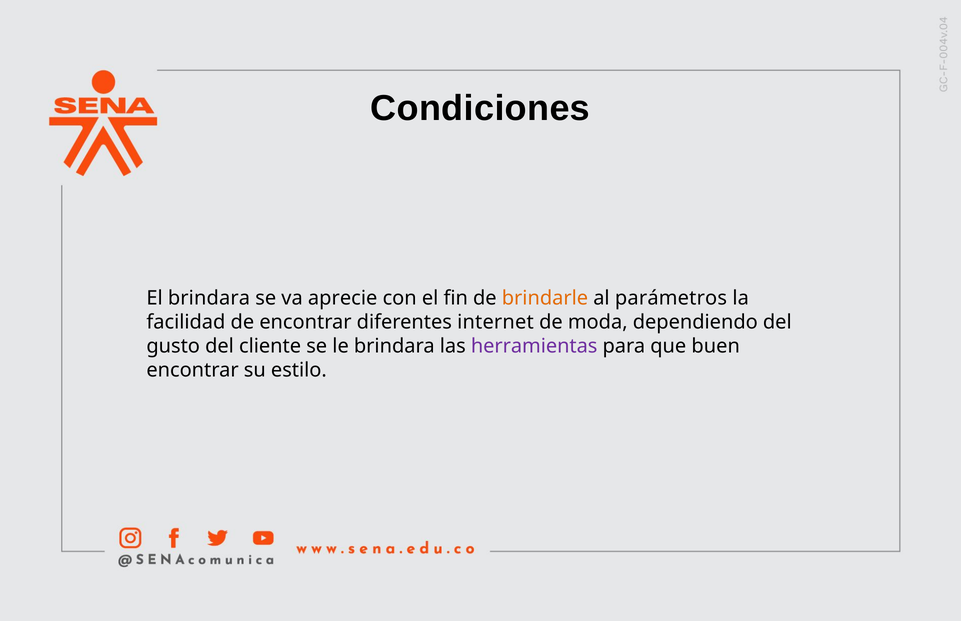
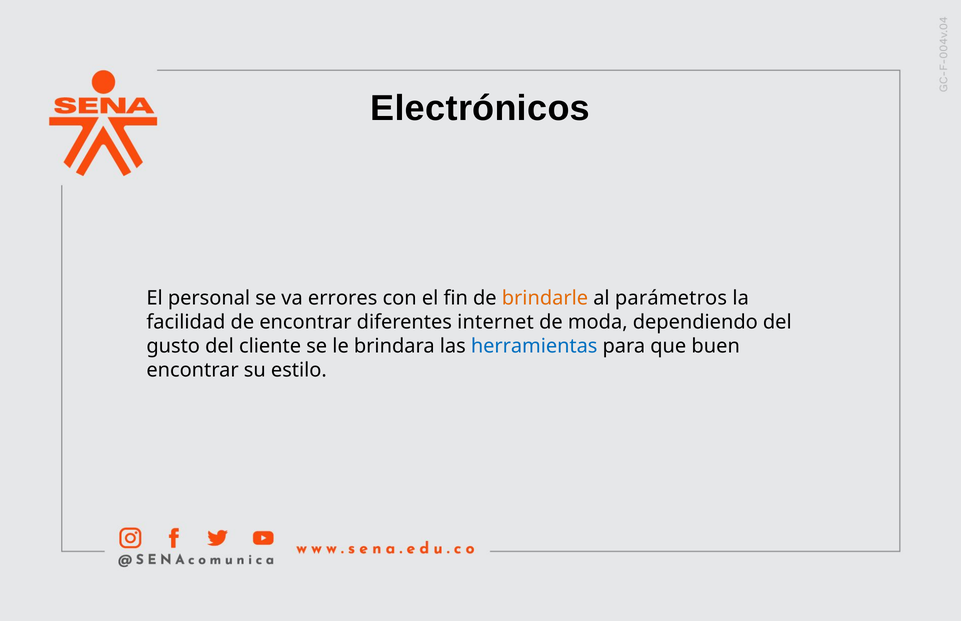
Condiciones: Condiciones -> Electrónicos
El brindara: brindara -> personal
aprecie: aprecie -> errores
herramientas colour: purple -> blue
